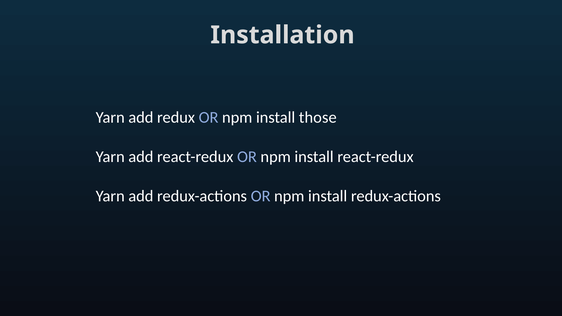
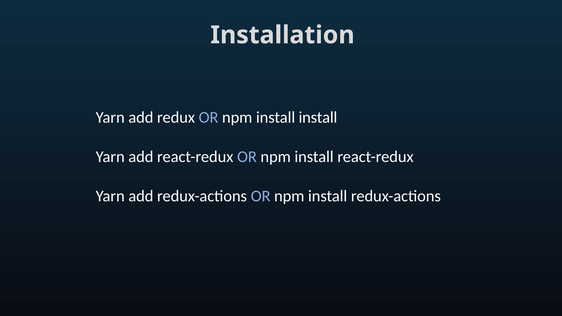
install those: those -> install
